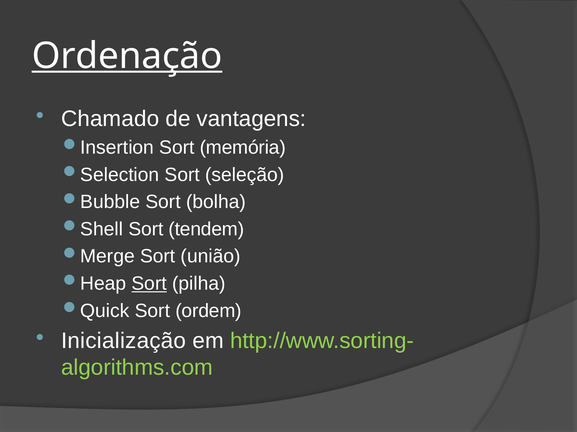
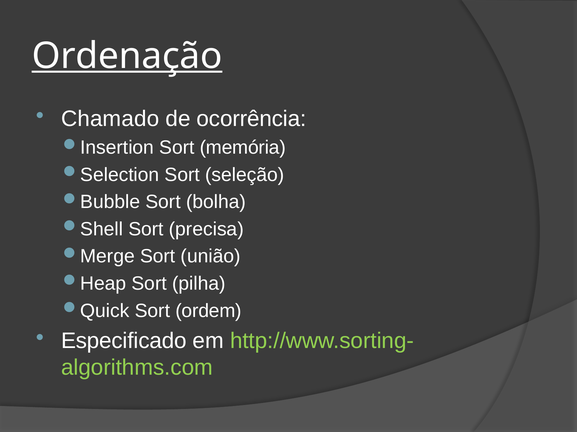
vantagens: vantagens -> ocorrência
tendem: tendem -> precisa
Sort at (149, 284) underline: present -> none
Inicialização: Inicialização -> Especificado
